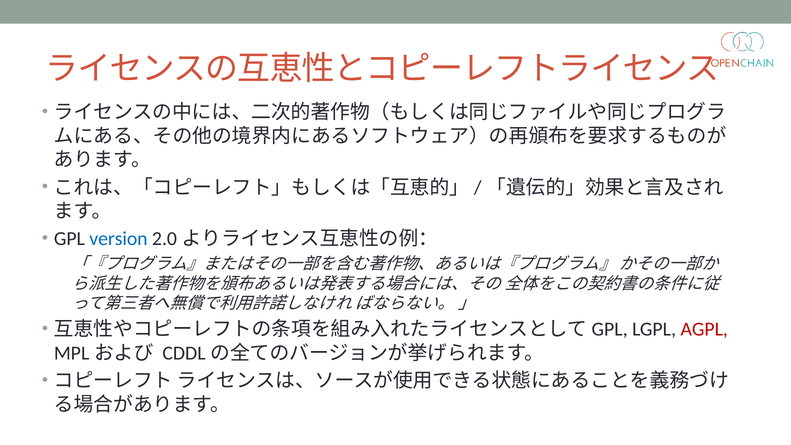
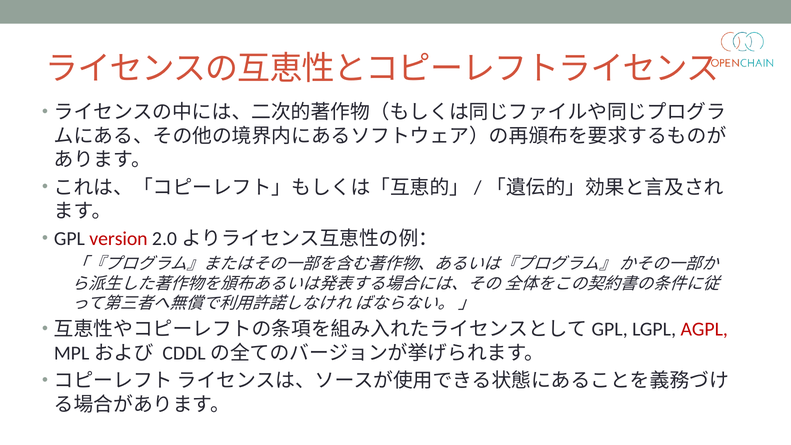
version colour: blue -> red
